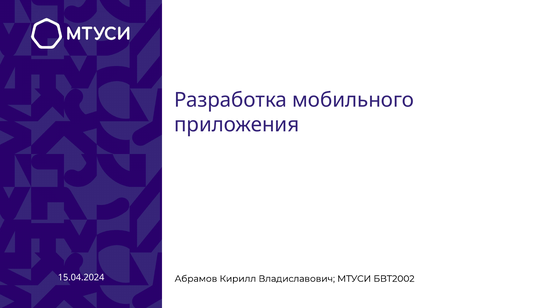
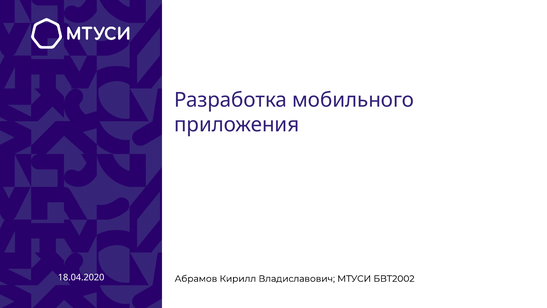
15.04.2024: 15.04.2024 -> 18.04.2020
